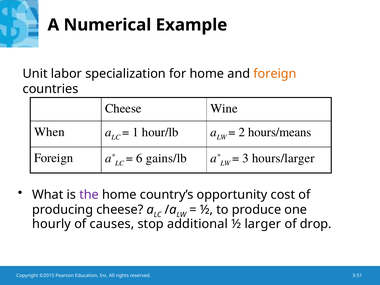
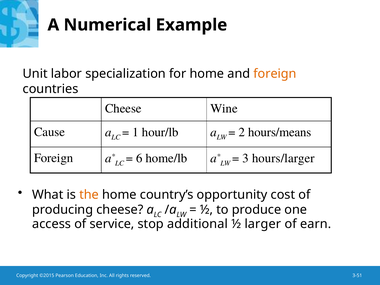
When: When -> Cause
gains/lb: gains/lb -> home/lb
the colour: purple -> orange
hourly: hourly -> access
causes: causes -> service
drop: drop -> earn
